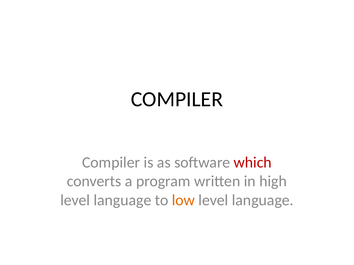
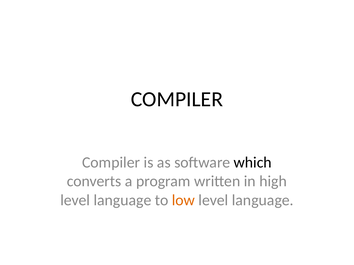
which colour: red -> black
